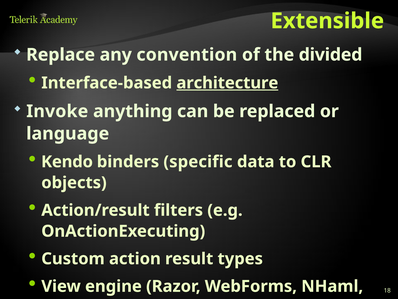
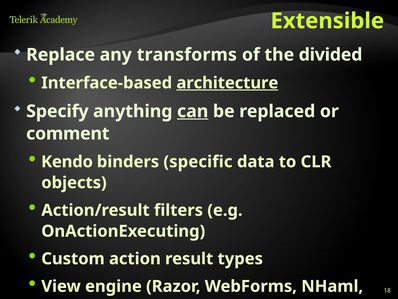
convention: convention -> transforms
Invoke: Invoke -> Specify
can underline: none -> present
language: language -> comment
